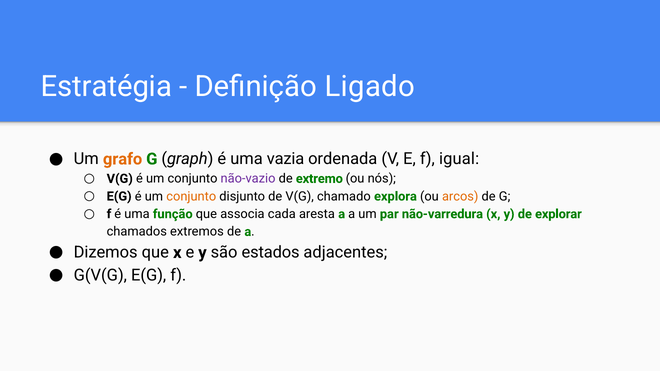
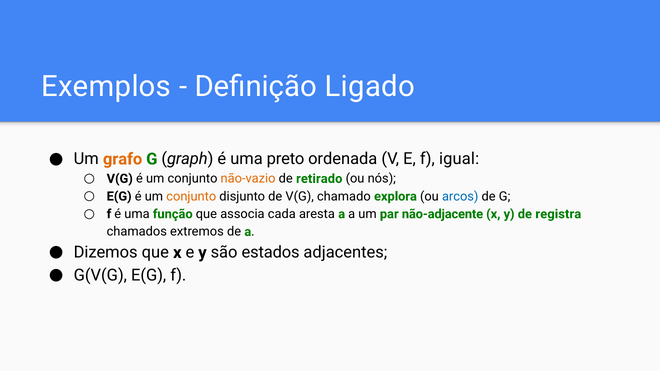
Estratégia: Estratégia -> Exemplos
vazia: vazia -> preto
não-vazio colour: purple -> orange
extremo: extremo -> retirado
arcos colour: orange -> blue
não-varredura: não-varredura -> não-adjacente
explorar: explorar -> registra
